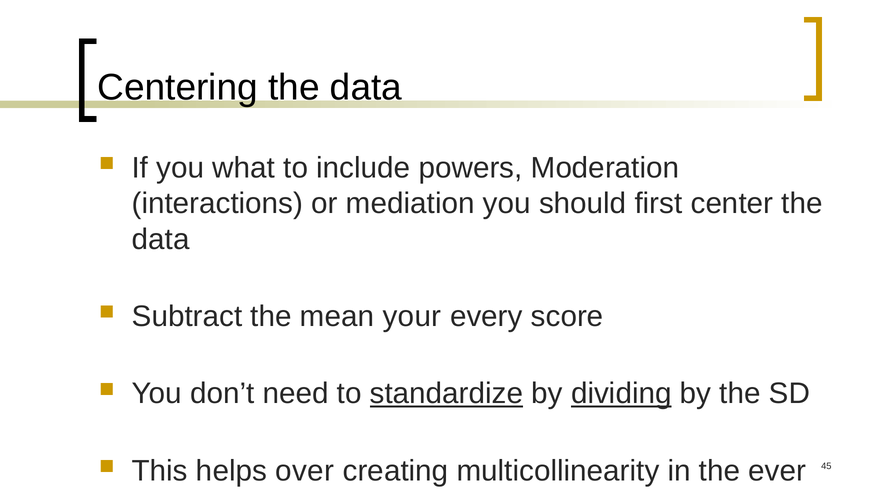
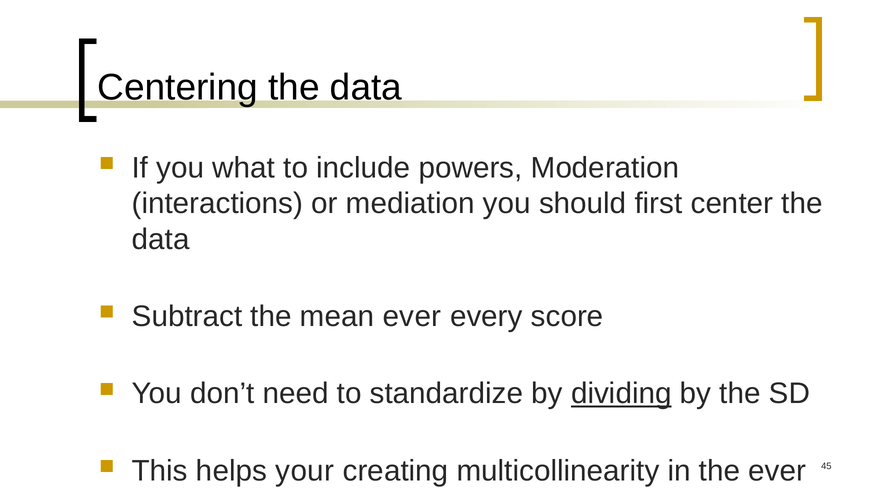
mean your: your -> ever
standardize underline: present -> none
over: over -> your
